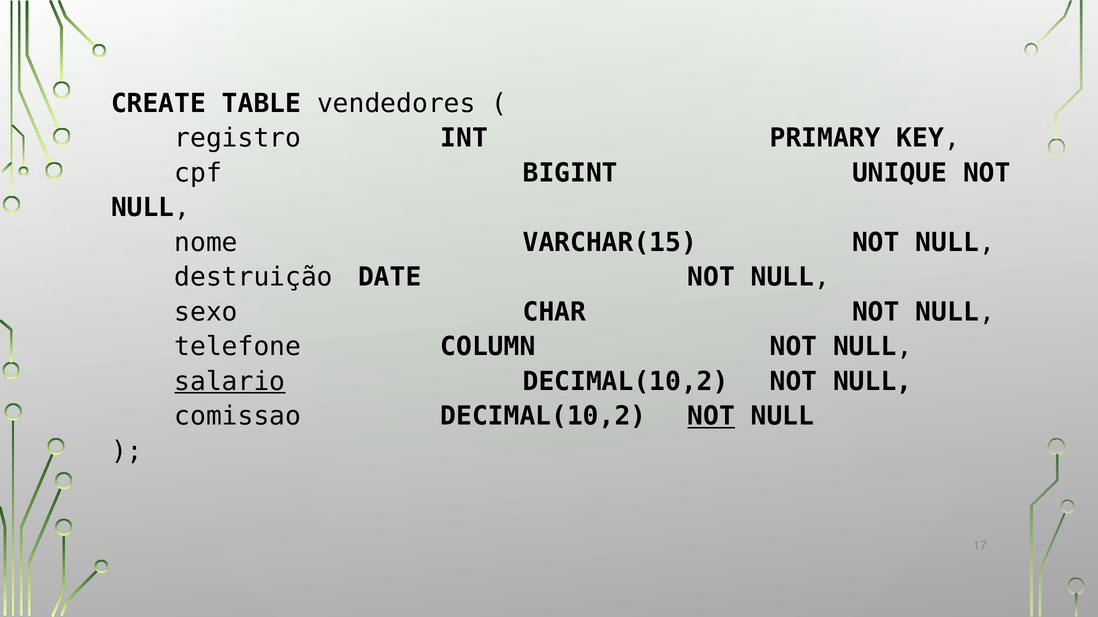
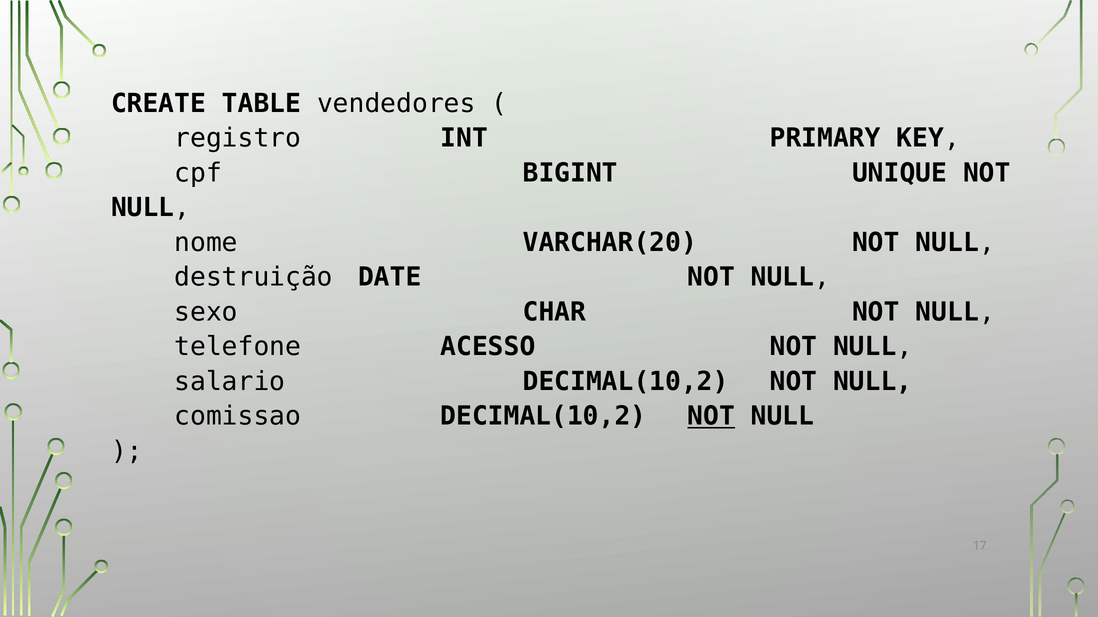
VARCHAR(15: VARCHAR(15 -> VARCHAR(20
COLUMN: COLUMN -> ACESSO
salario underline: present -> none
